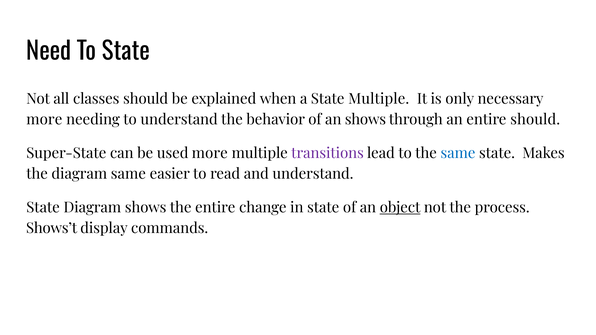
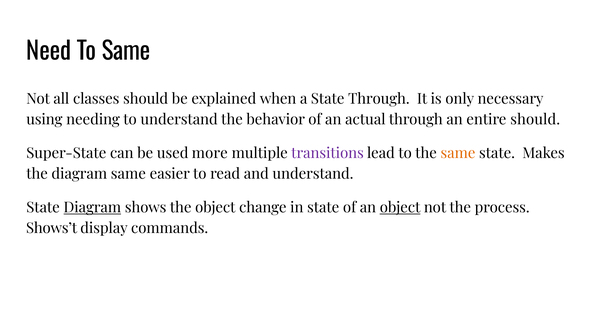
To State: State -> Same
State Multiple: Multiple -> Through
more at (44, 120): more -> using
an shows: shows -> actual
same at (458, 153) colour: blue -> orange
Diagram at (92, 208) underline: none -> present
the entire: entire -> object
